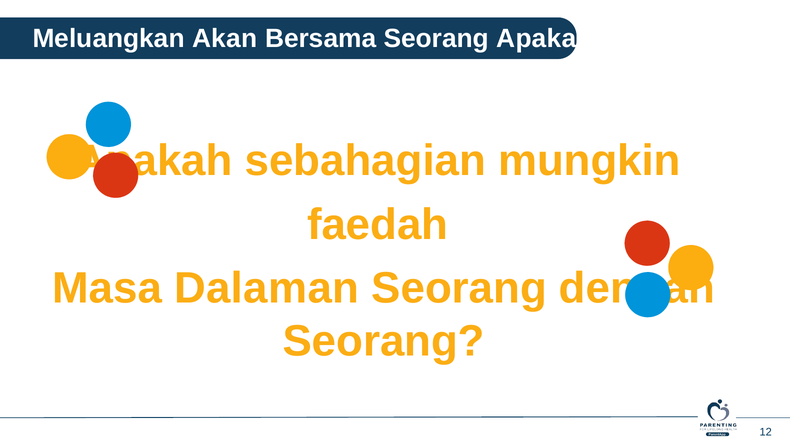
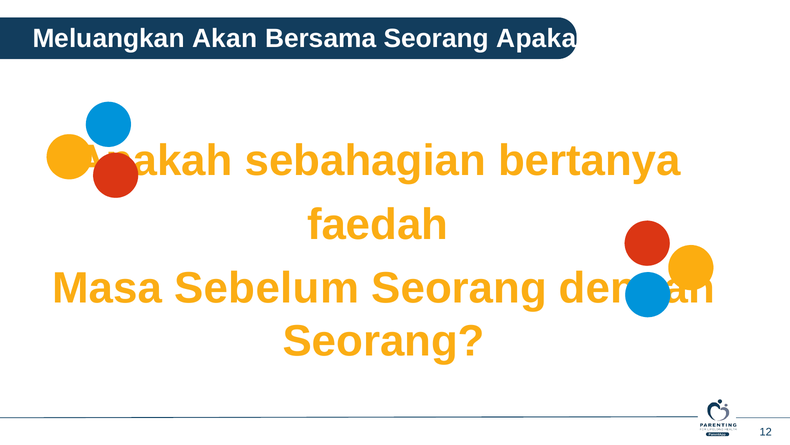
mungkin: mungkin -> bertanya
Dalaman: Dalaman -> Sebelum
